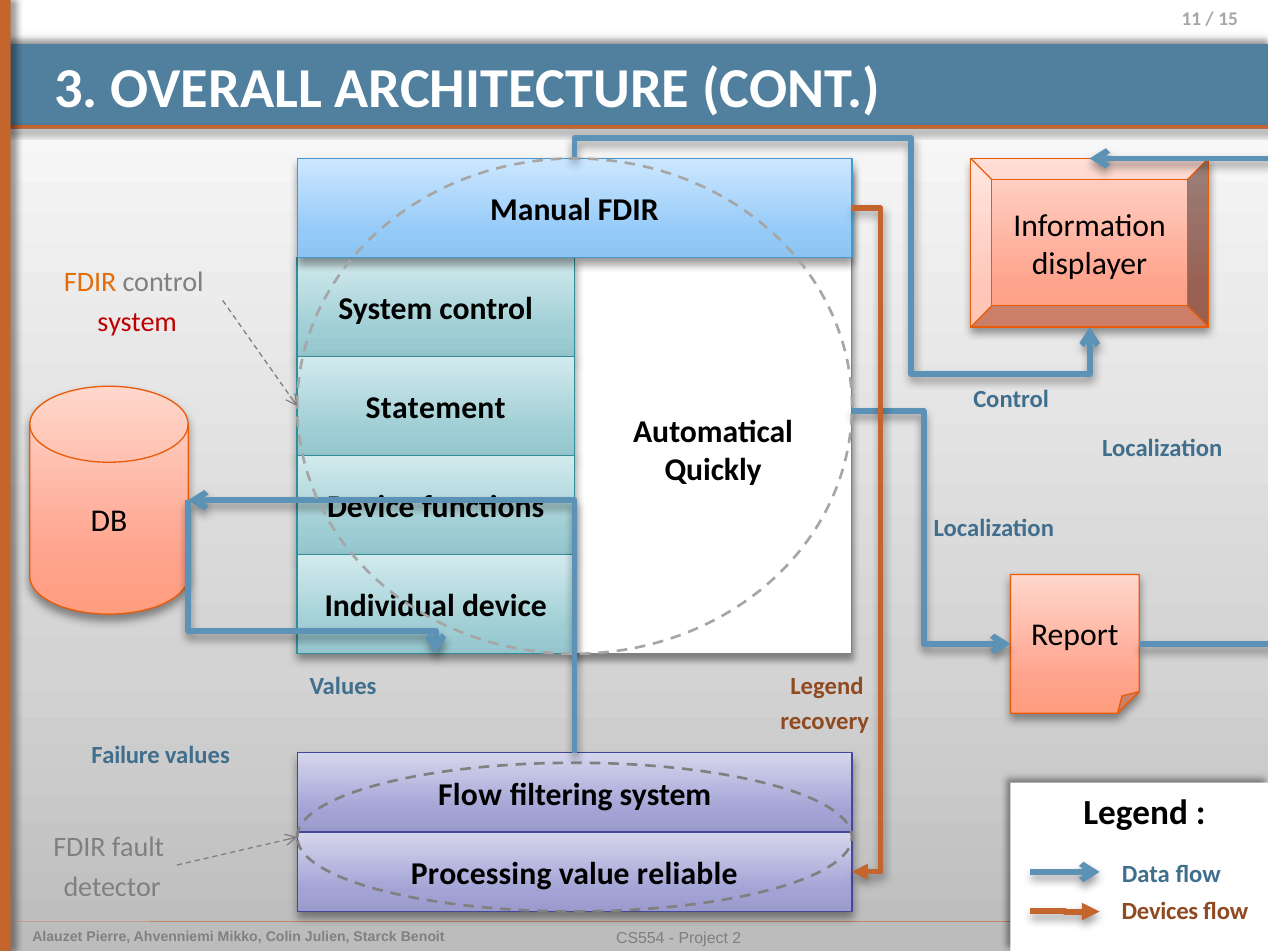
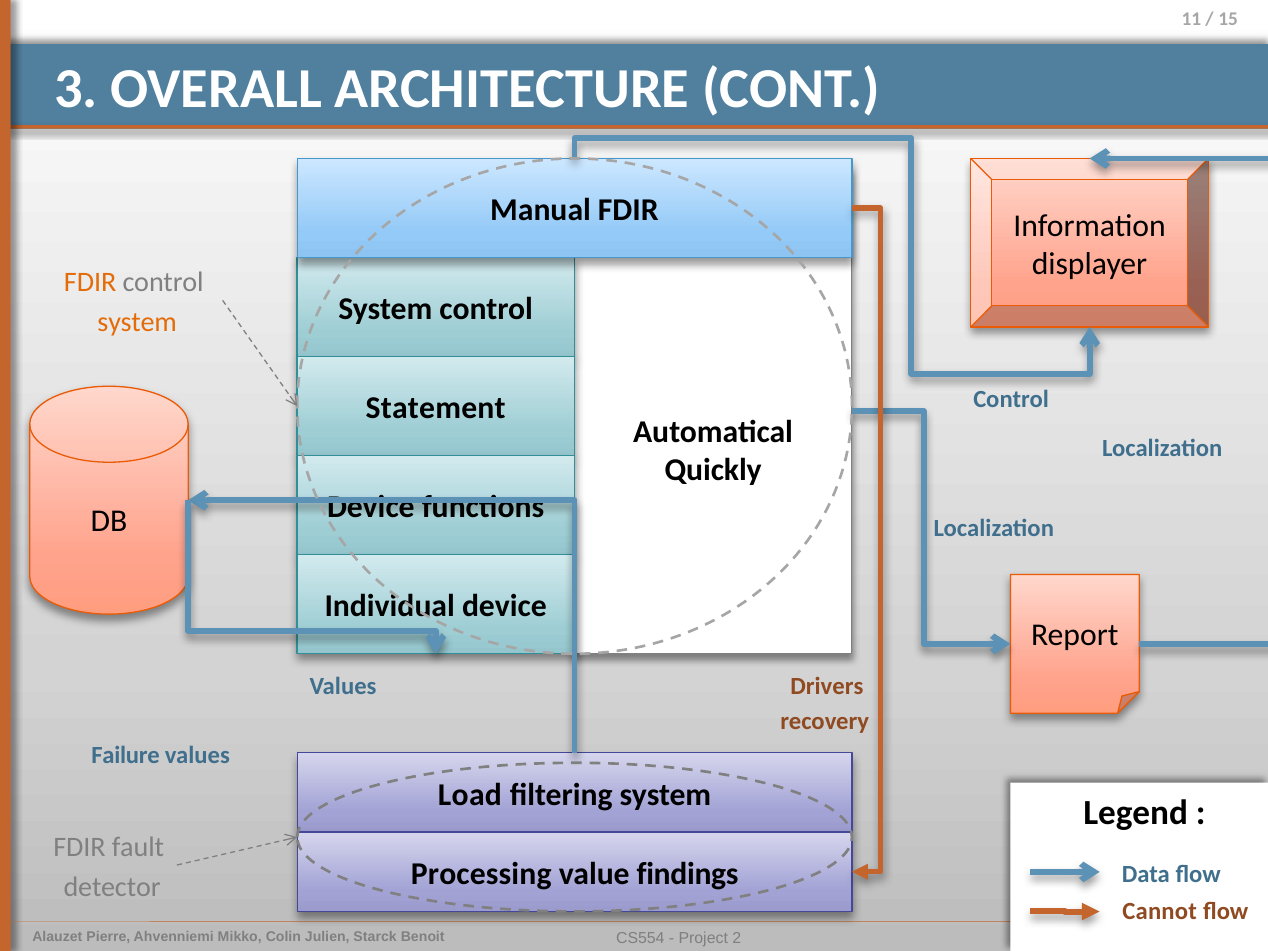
system at (137, 322) colour: red -> orange
Legend at (827, 686): Legend -> Drivers
Flow at (470, 795): Flow -> Load
reliable: reliable -> findings
Devices: Devices -> Cannot
